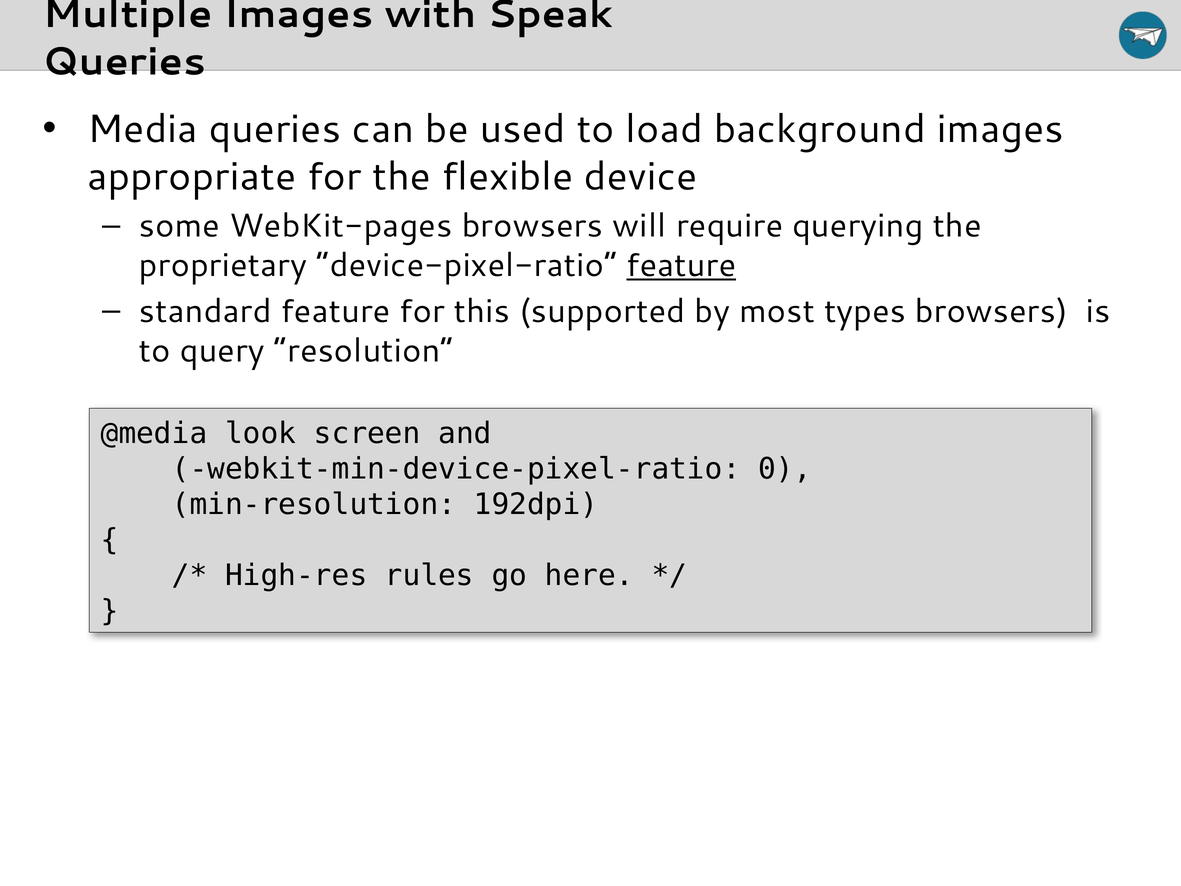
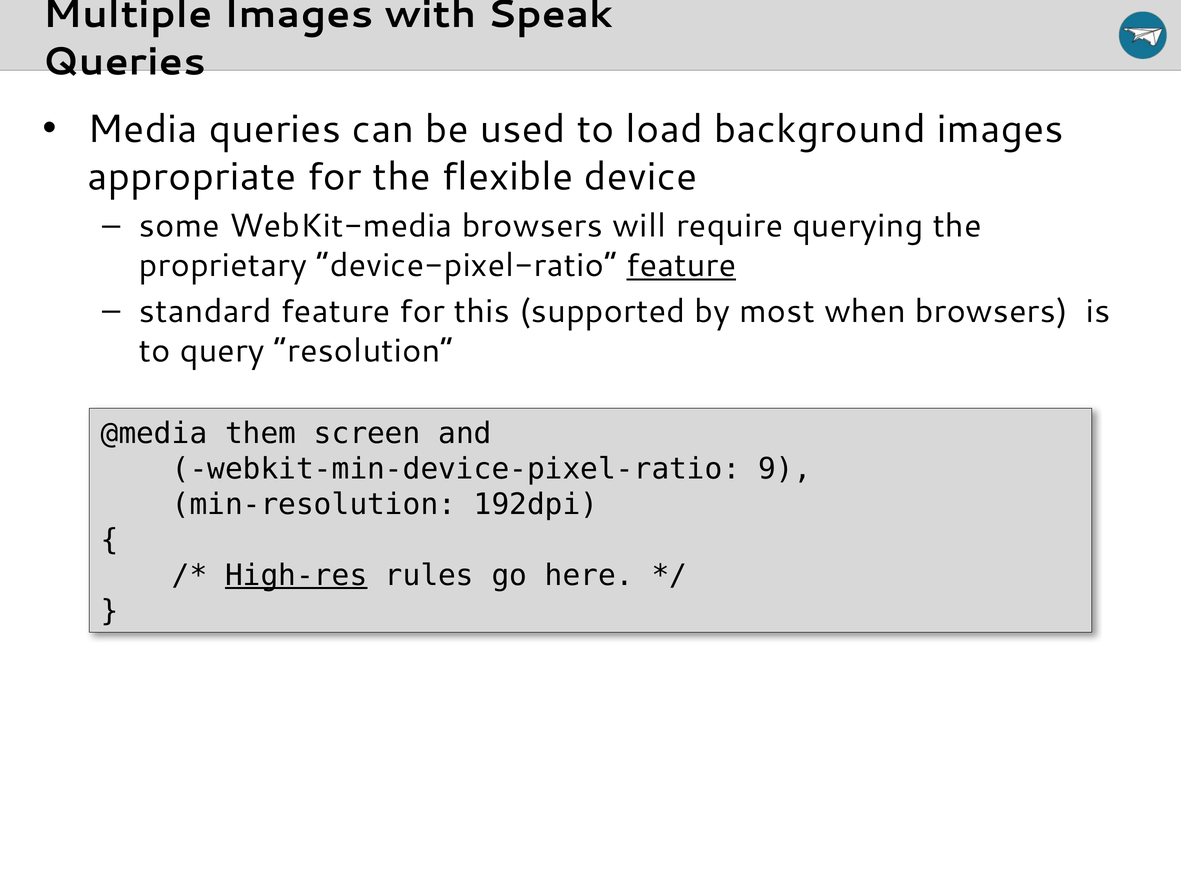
WebKit-pages: WebKit-pages -> WebKit-media
types: types -> when
look: look -> them
0: 0 -> 9
High-res underline: none -> present
